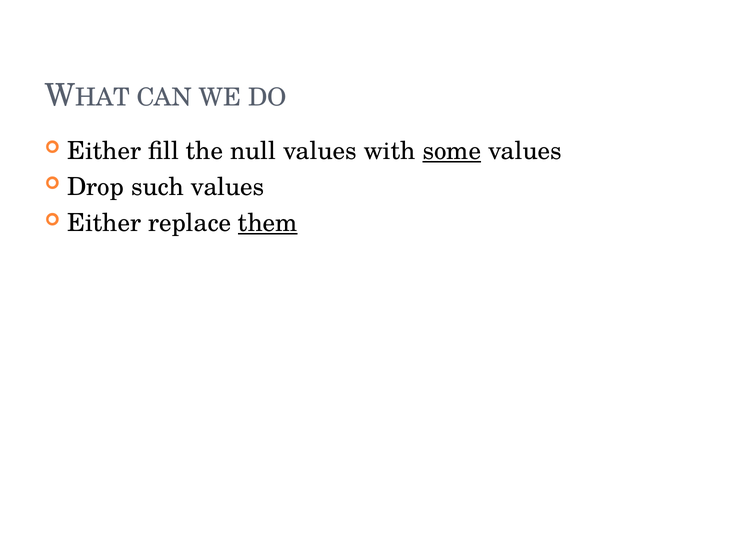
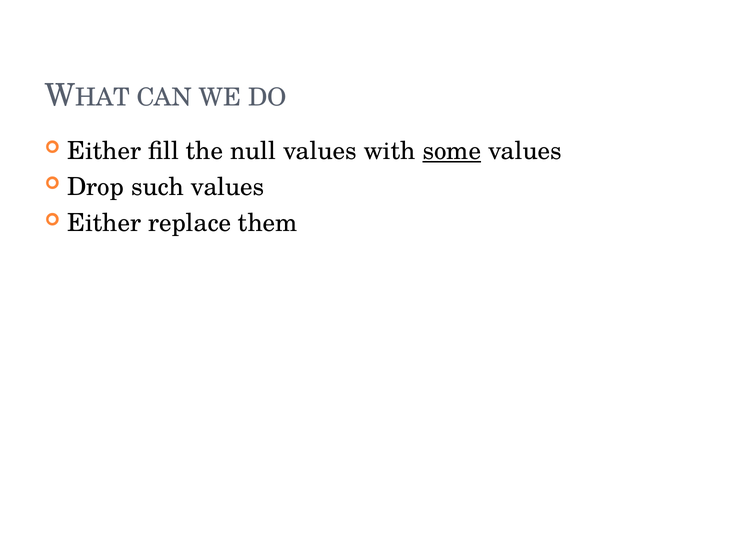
them underline: present -> none
